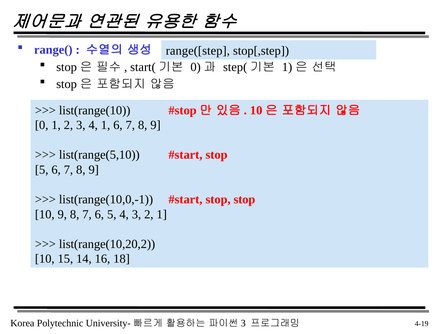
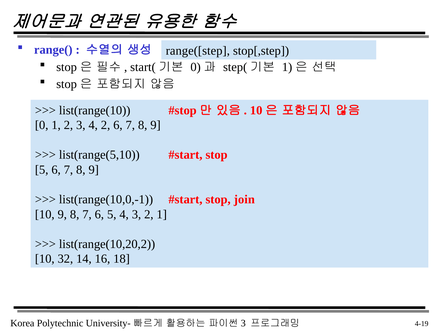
4 1: 1 -> 2
stop stop: stop -> join
15: 15 -> 32
